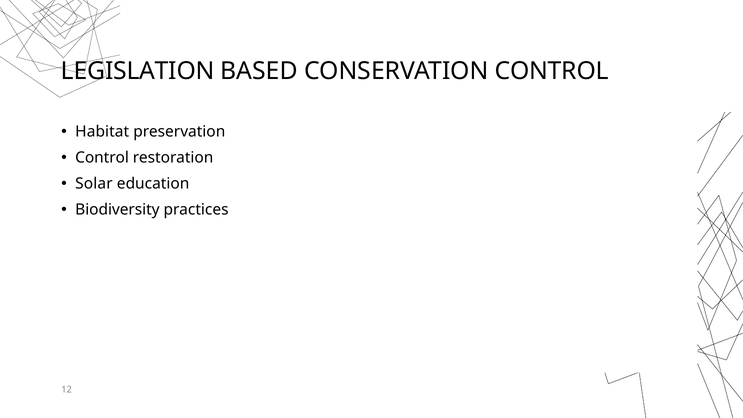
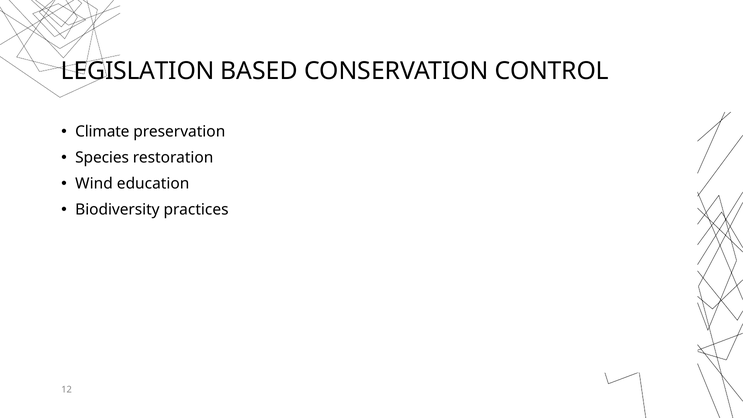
Habitat: Habitat -> Climate
Control at (102, 158): Control -> Species
Solar: Solar -> Wind
